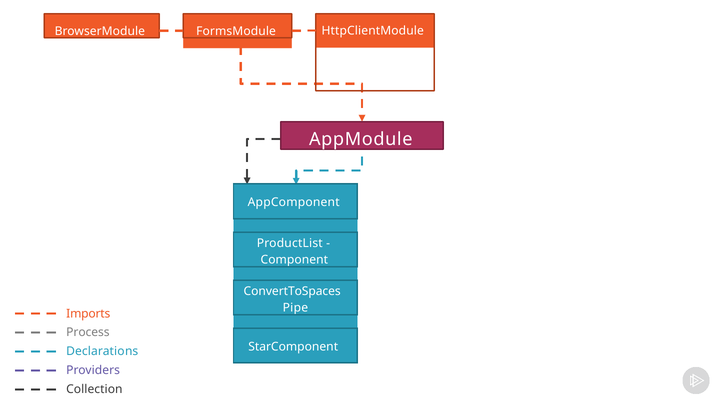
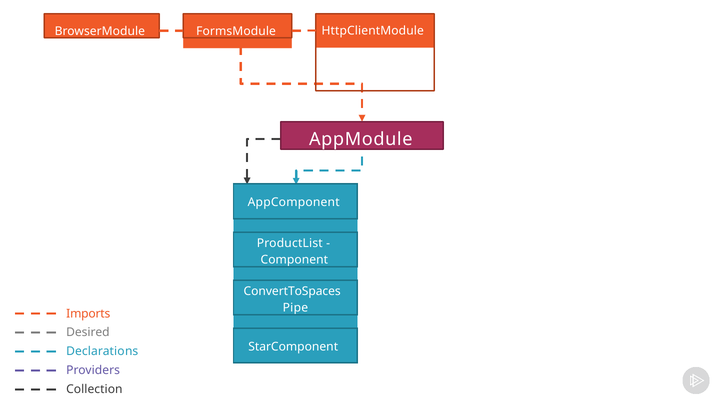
Process: Process -> Desired
